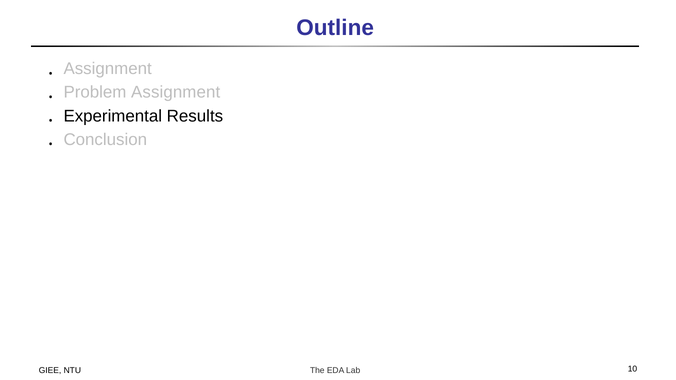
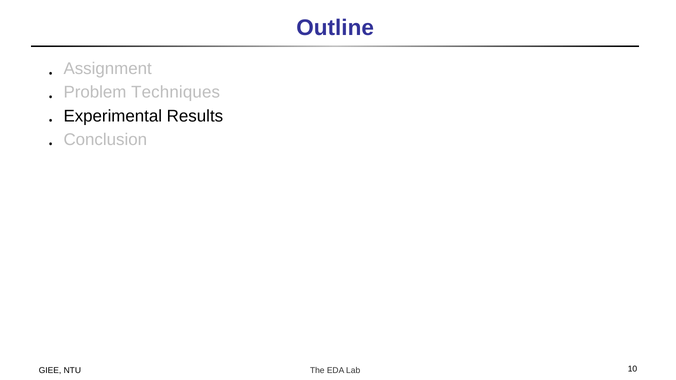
Problem Assignment: Assignment -> Techniques
